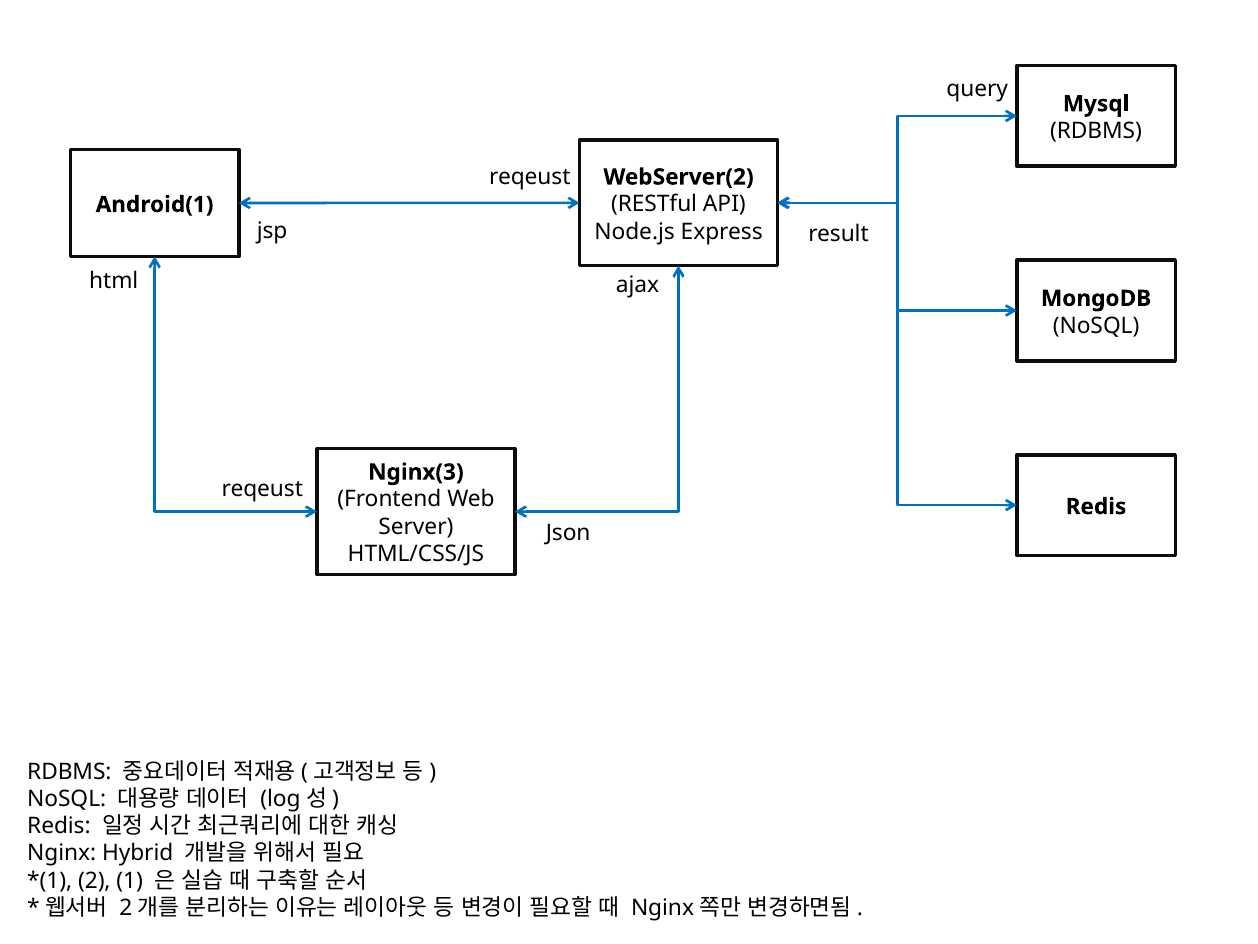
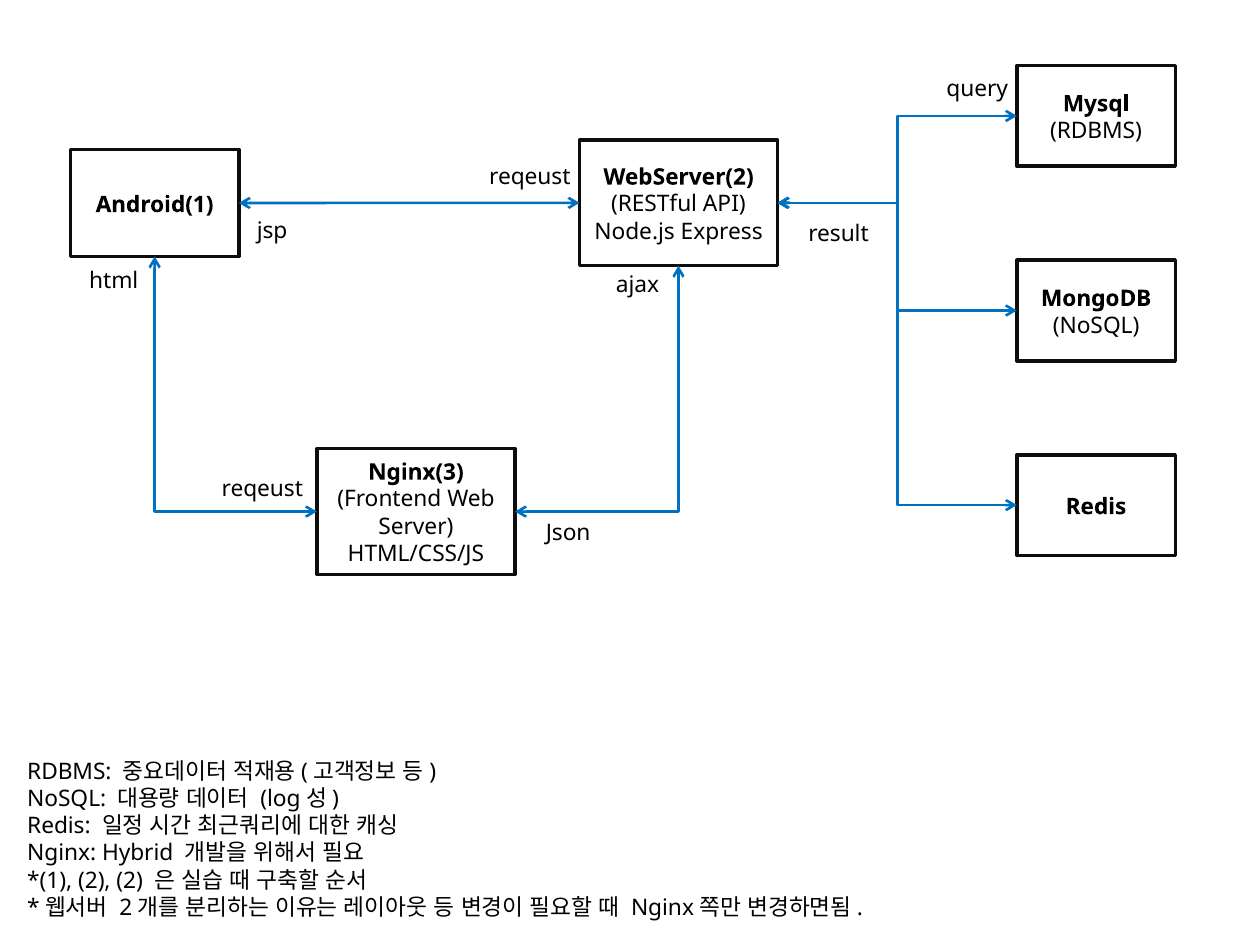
2 1: 1 -> 2
